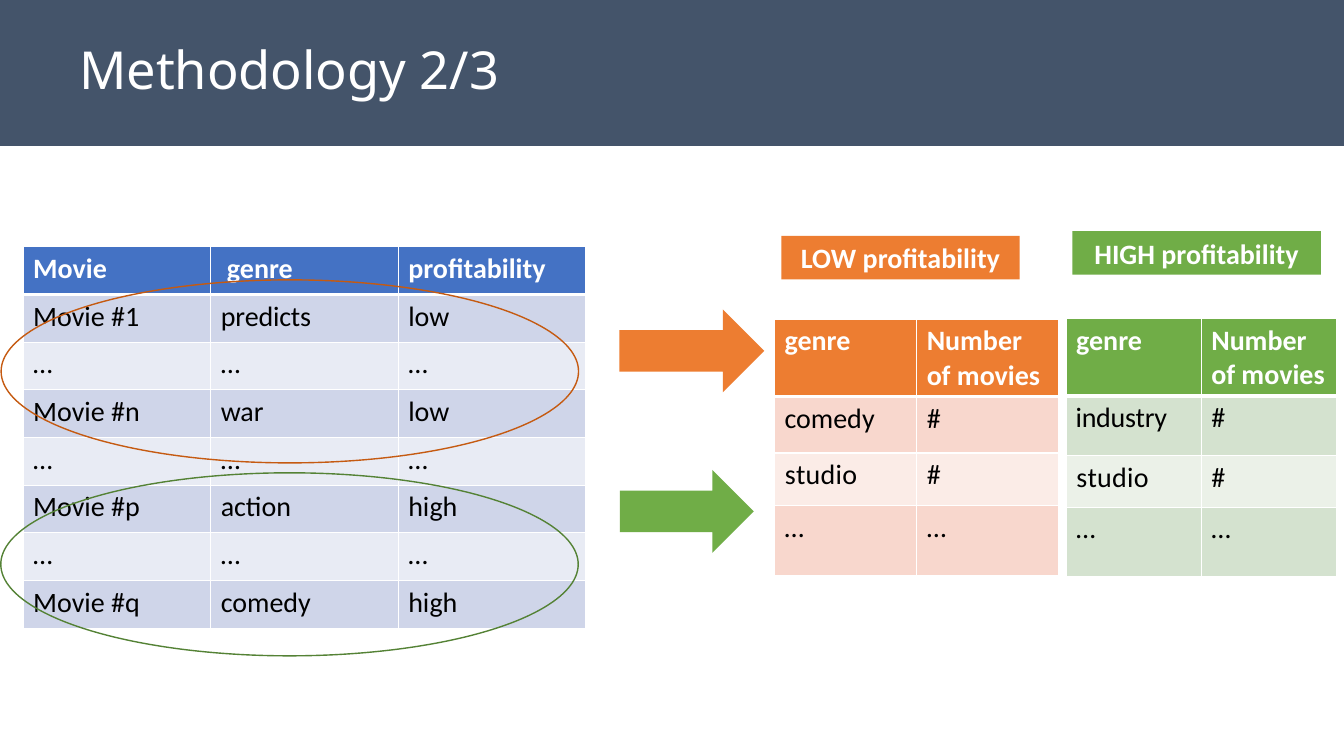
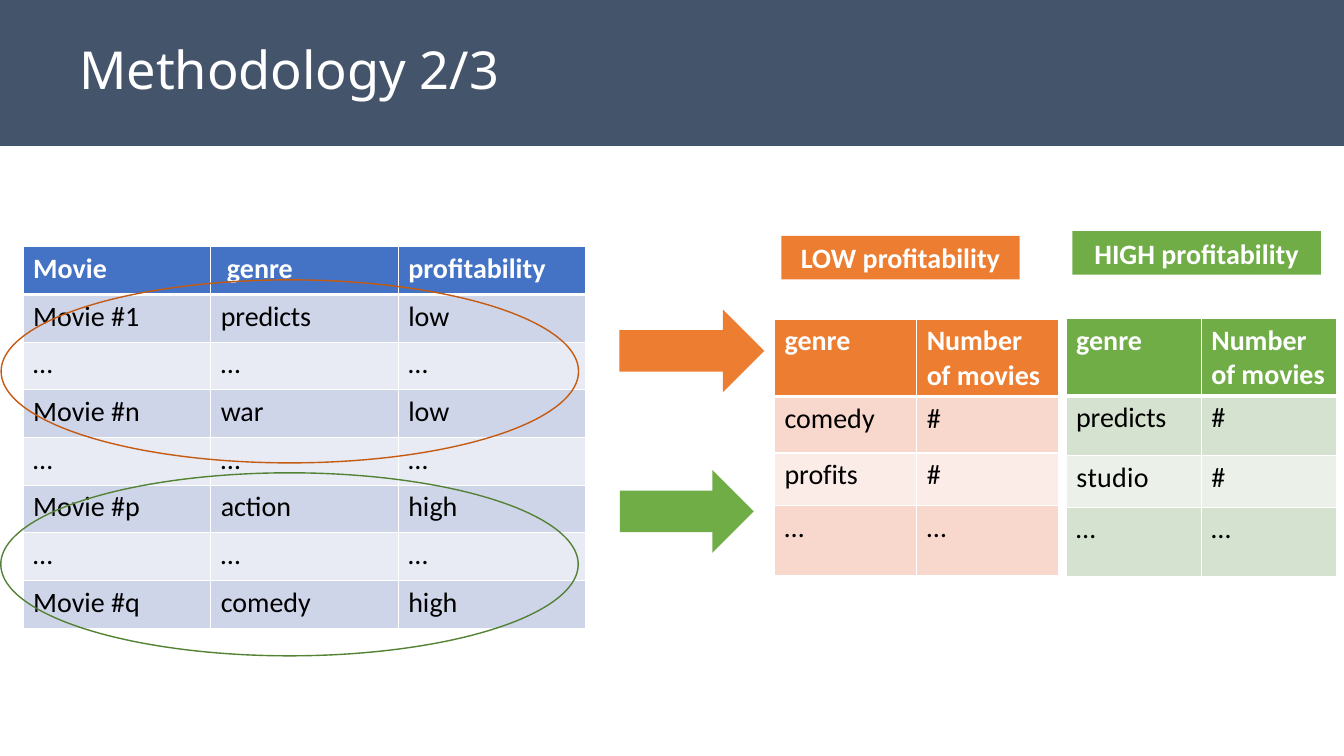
industry at (1121, 419): industry -> predicts
studio at (821, 476): studio -> profits
